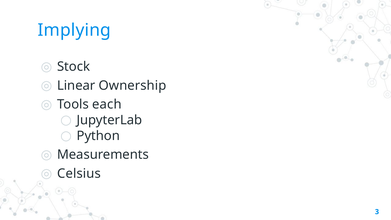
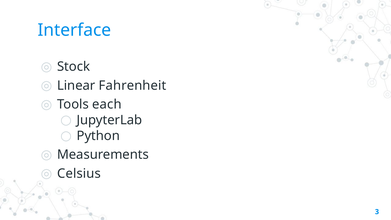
Implying: Implying -> Interface
Ownership: Ownership -> Fahrenheit
